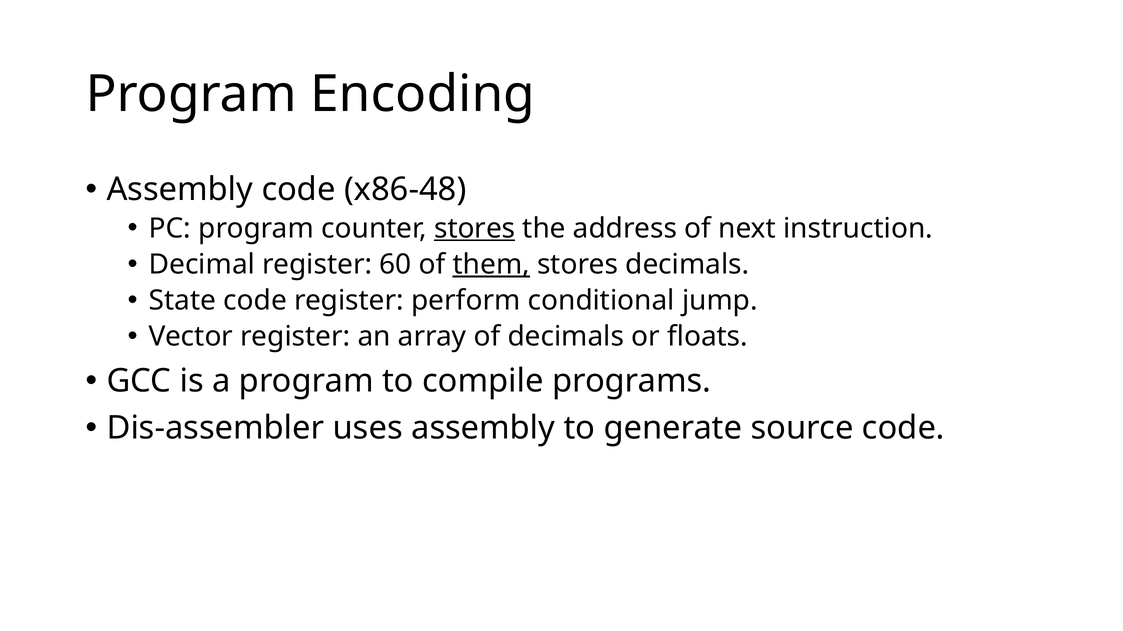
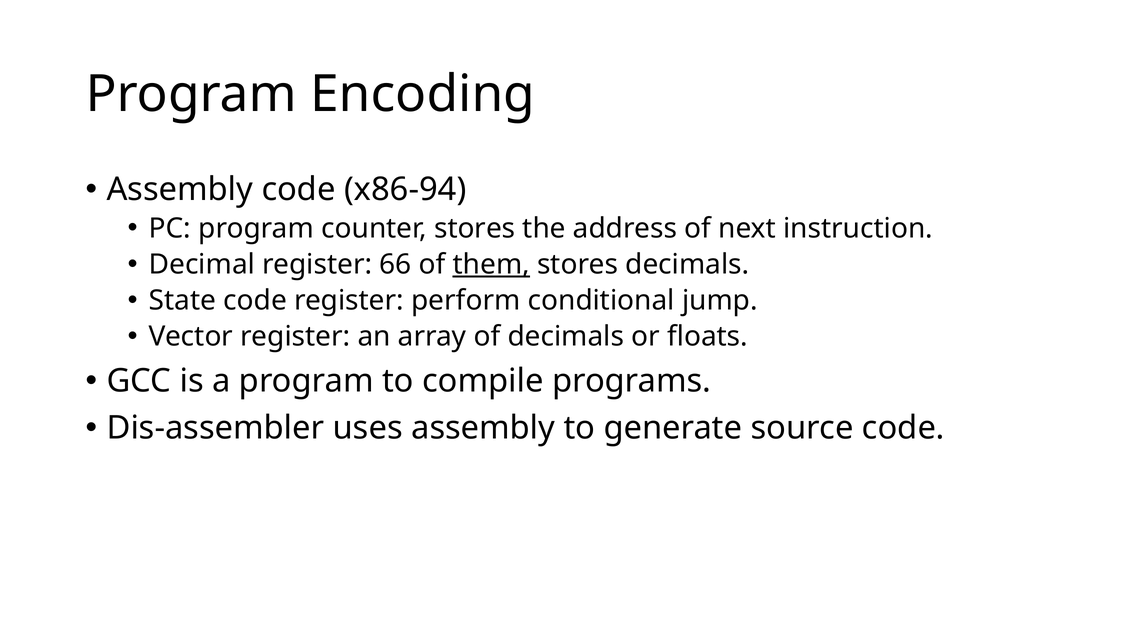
x86-48: x86-48 -> x86-94
stores at (475, 229) underline: present -> none
60: 60 -> 66
